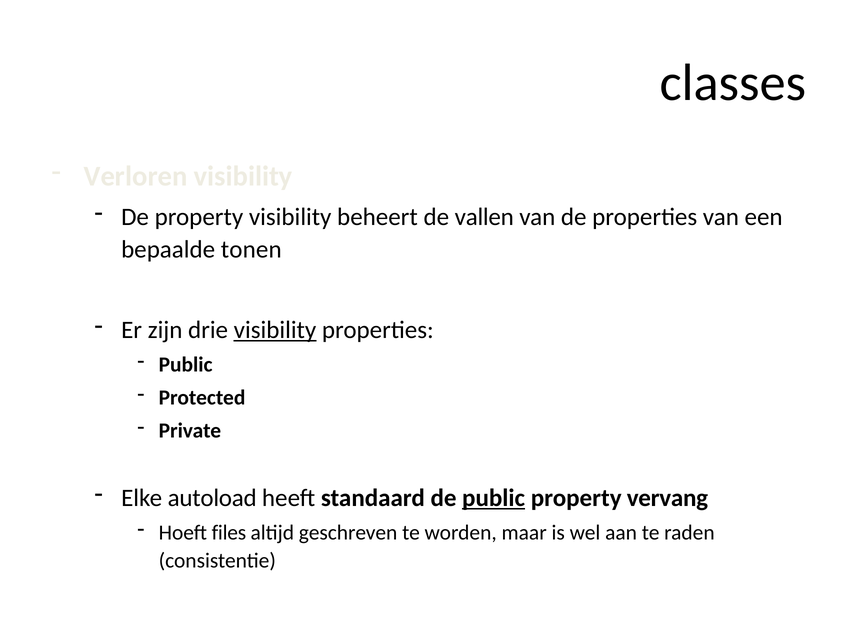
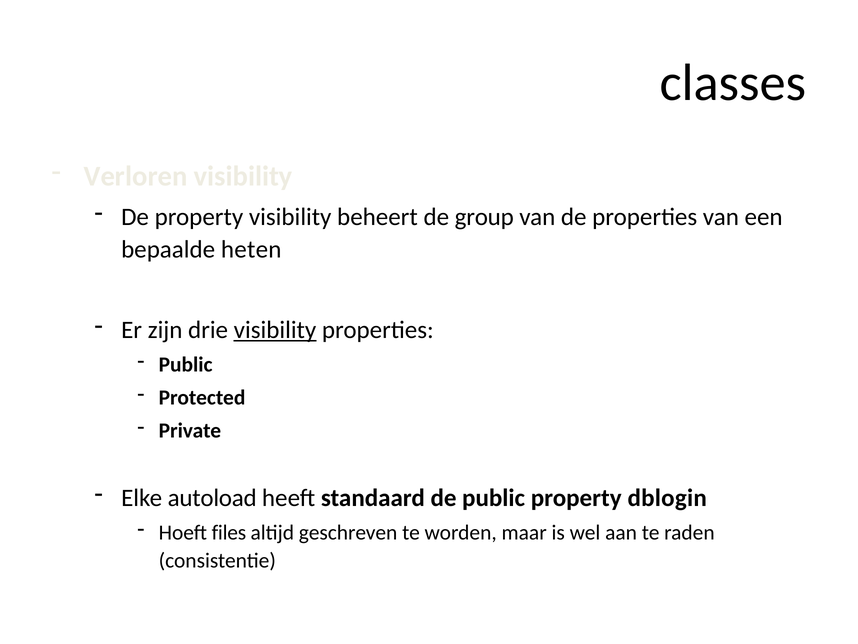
vallen: vallen -> group
tonen: tonen -> heten
public at (494, 498) underline: present -> none
vervang: vervang -> dblogin
